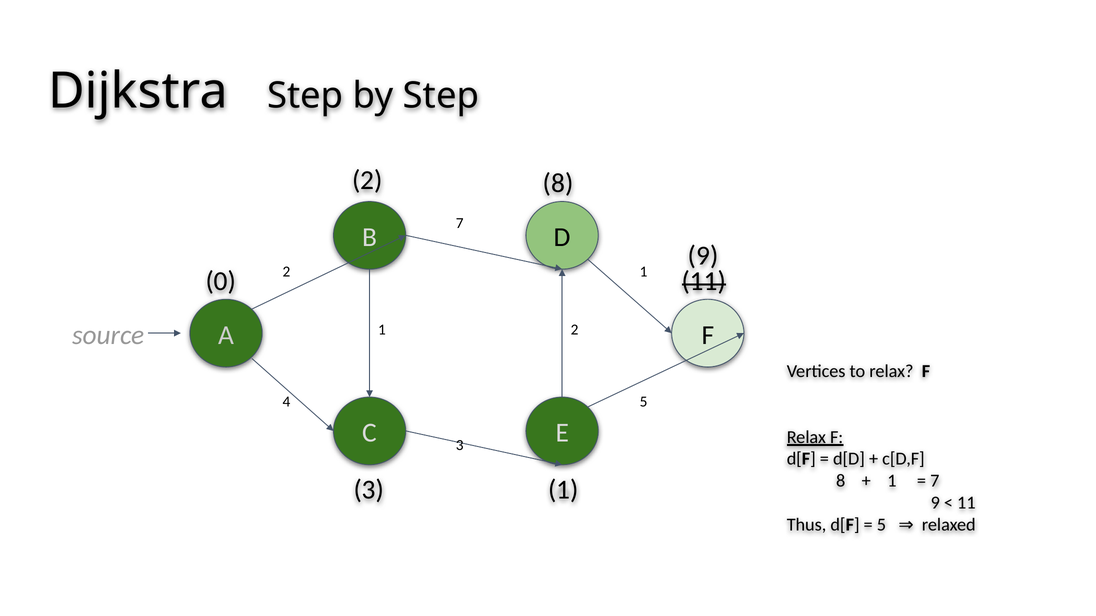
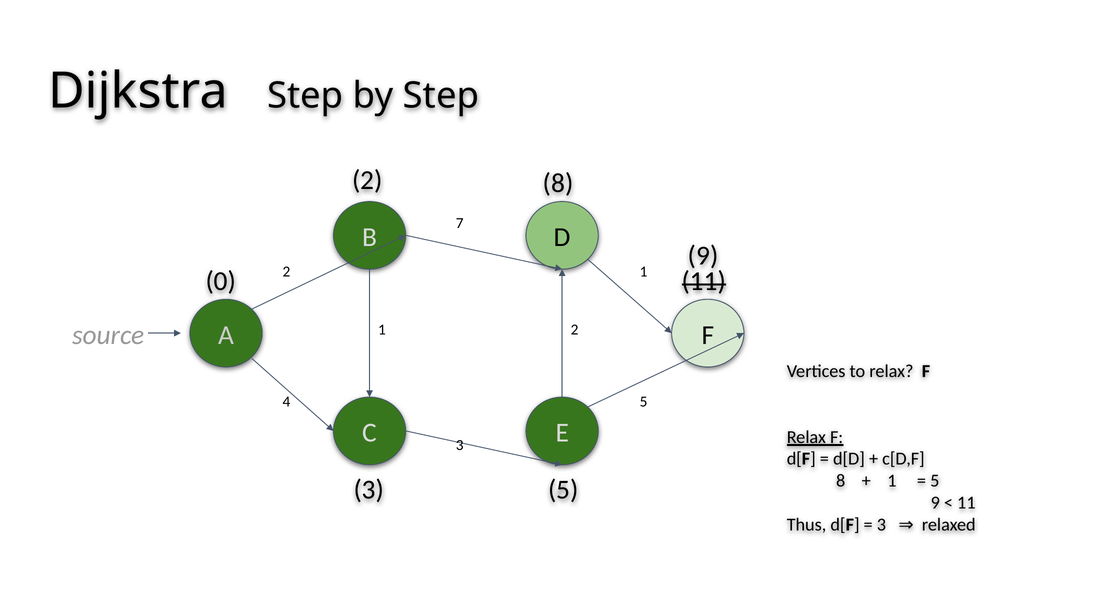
7 at (935, 481): 7 -> 5
3 1: 1 -> 5
5 at (881, 525): 5 -> 3
